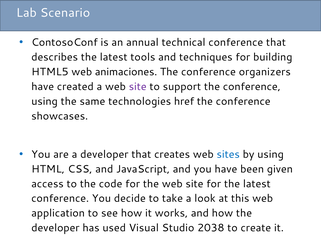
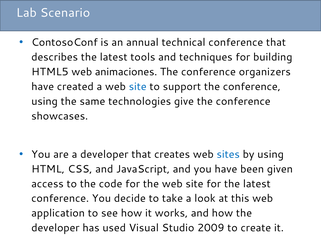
site at (138, 87) colour: purple -> blue
href: href -> give
2038: 2038 -> 2009
